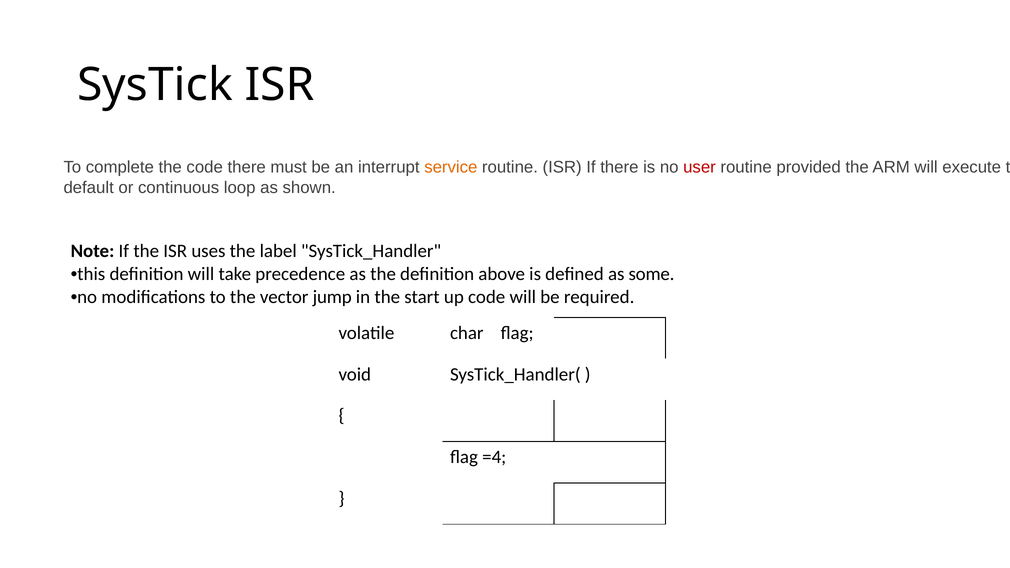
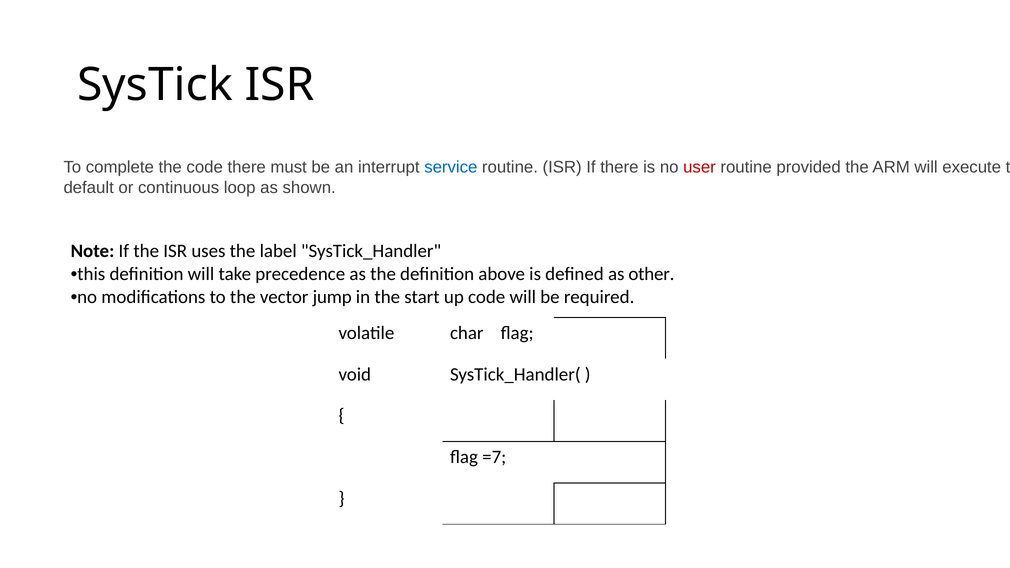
service colour: orange -> blue
some: some -> other
=4: =4 -> =7
